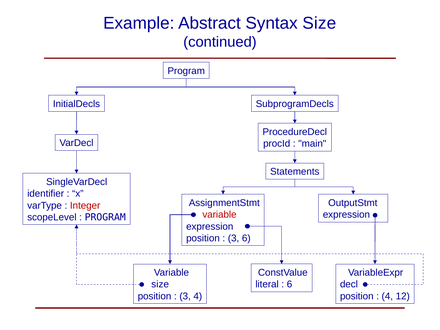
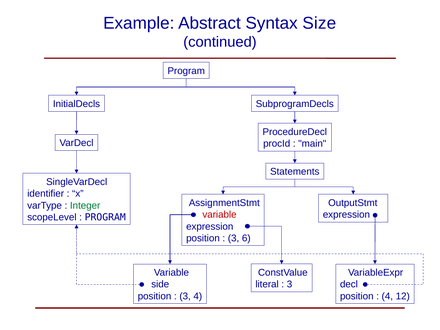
Integer colour: red -> green
size at (160, 284): size -> side
6 at (289, 284): 6 -> 3
